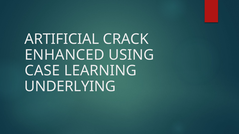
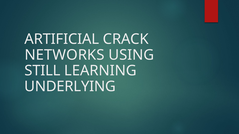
ENHANCED: ENHANCED -> NETWORKS
CASE: CASE -> STILL
